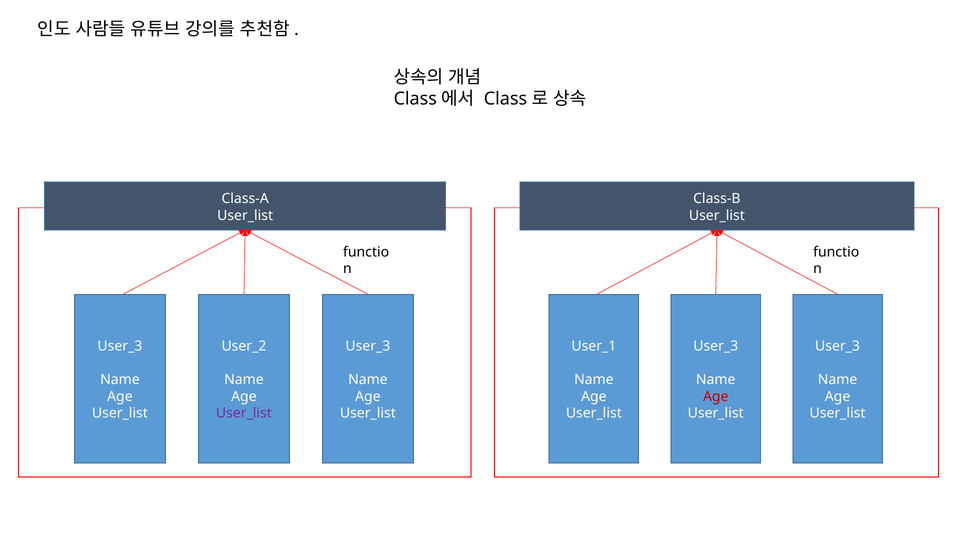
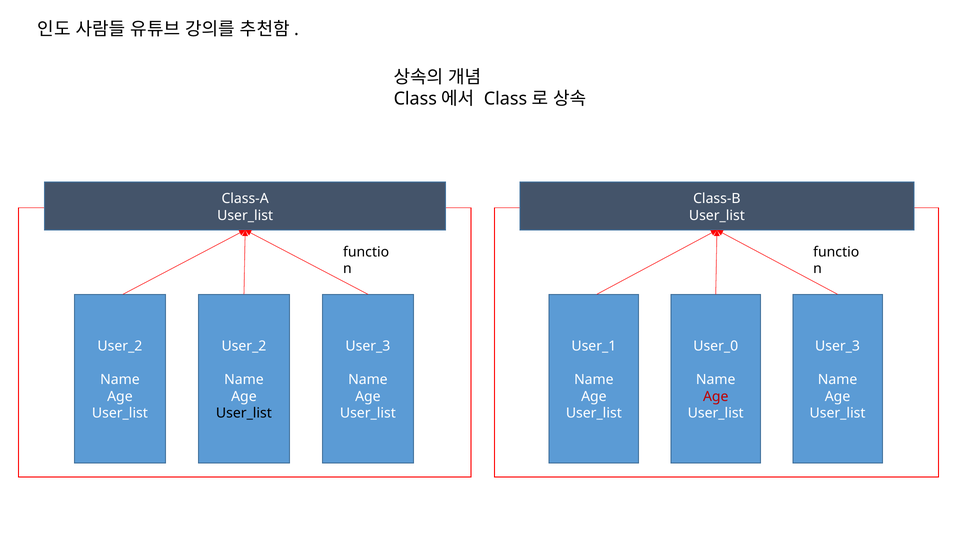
User_3 at (120, 346): User_3 -> User_2
User_3 at (716, 346): User_3 -> User_0
User_list at (244, 414) colour: purple -> black
